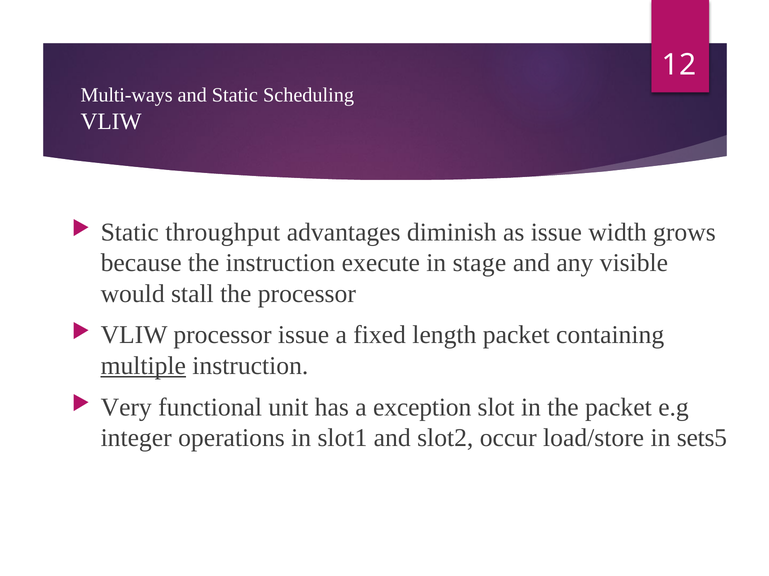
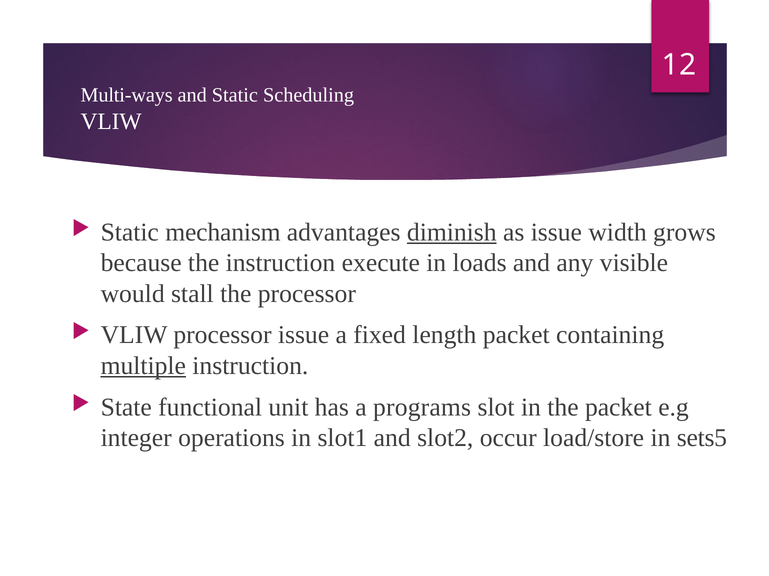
throughput: throughput -> mechanism
diminish underline: none -> present
stage: stage -> loads
Very: Very -> State
exception: exception -> programs
